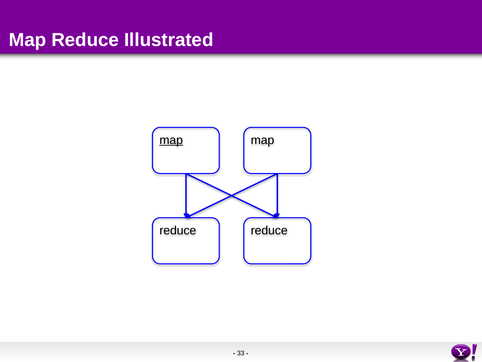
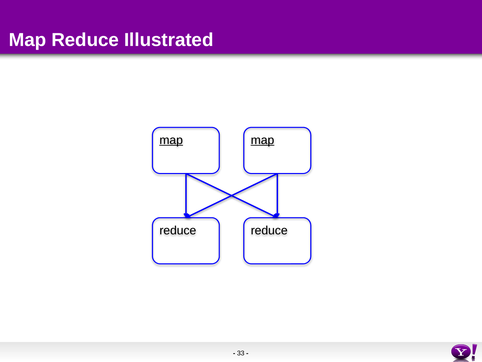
map at (263, 140) underline: none -> present
